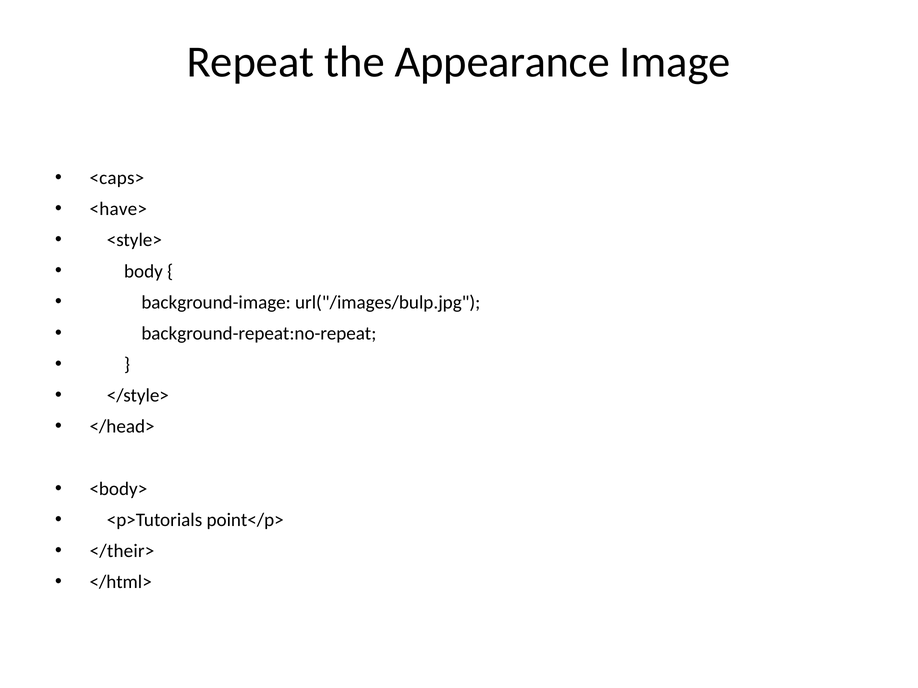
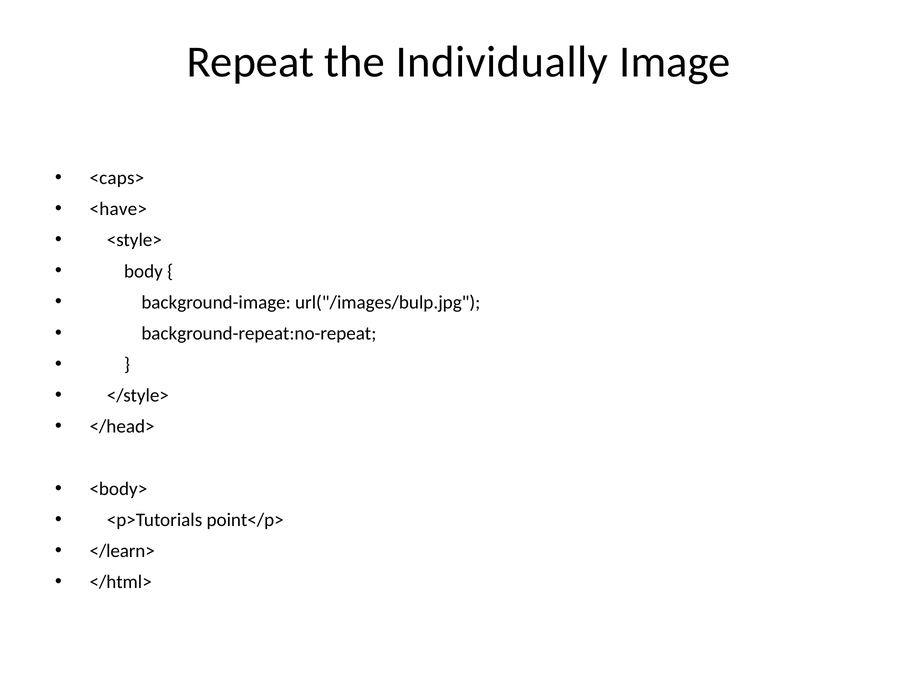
Appearance: Appearance -> Individually
</their>: </their> -> </learn>
